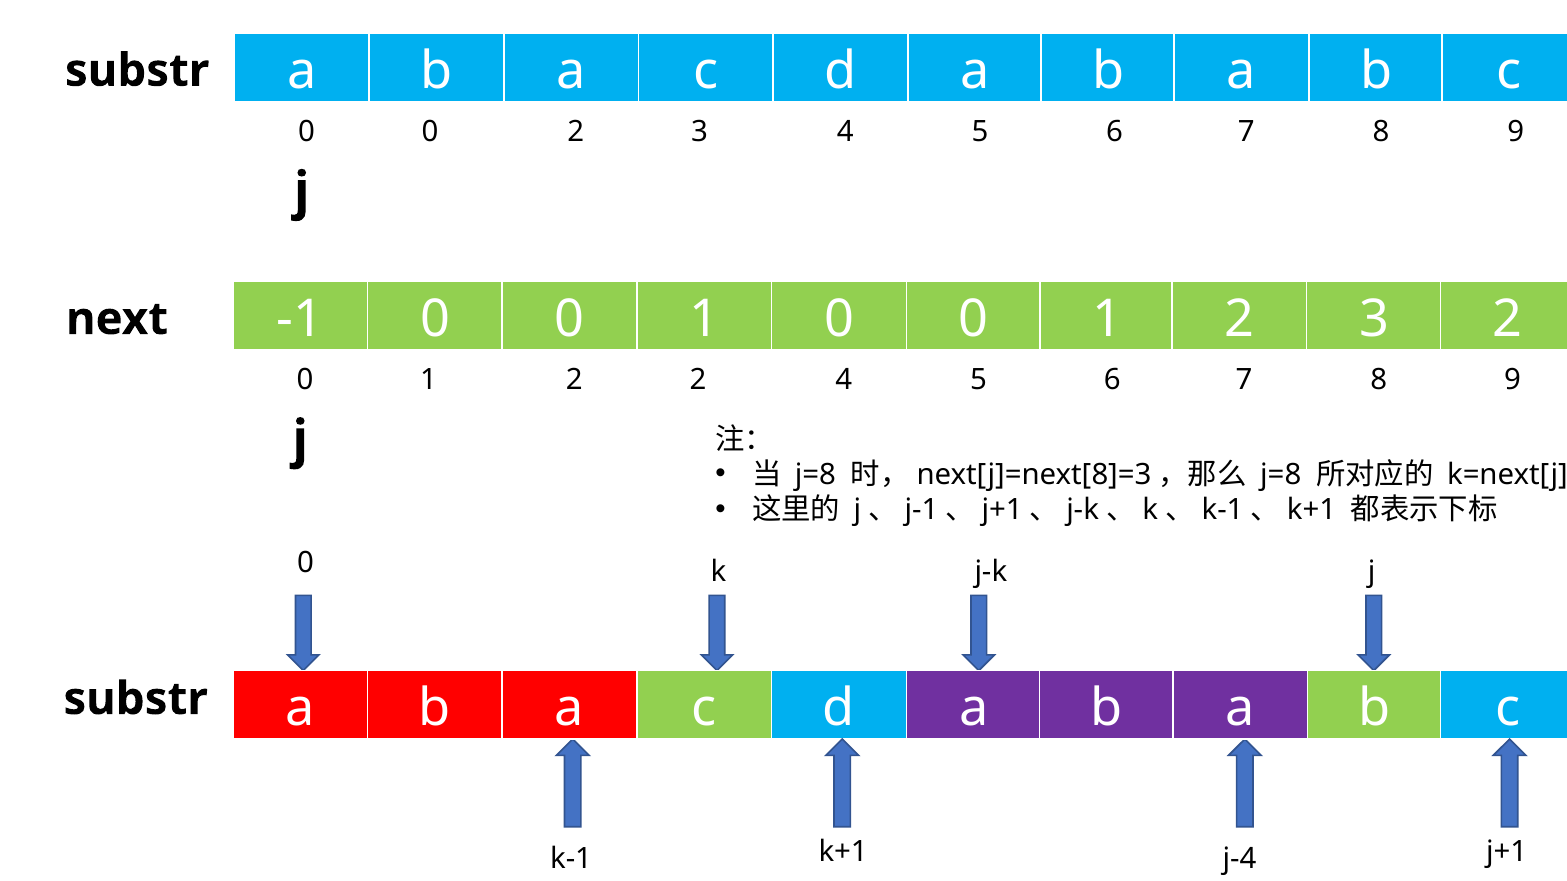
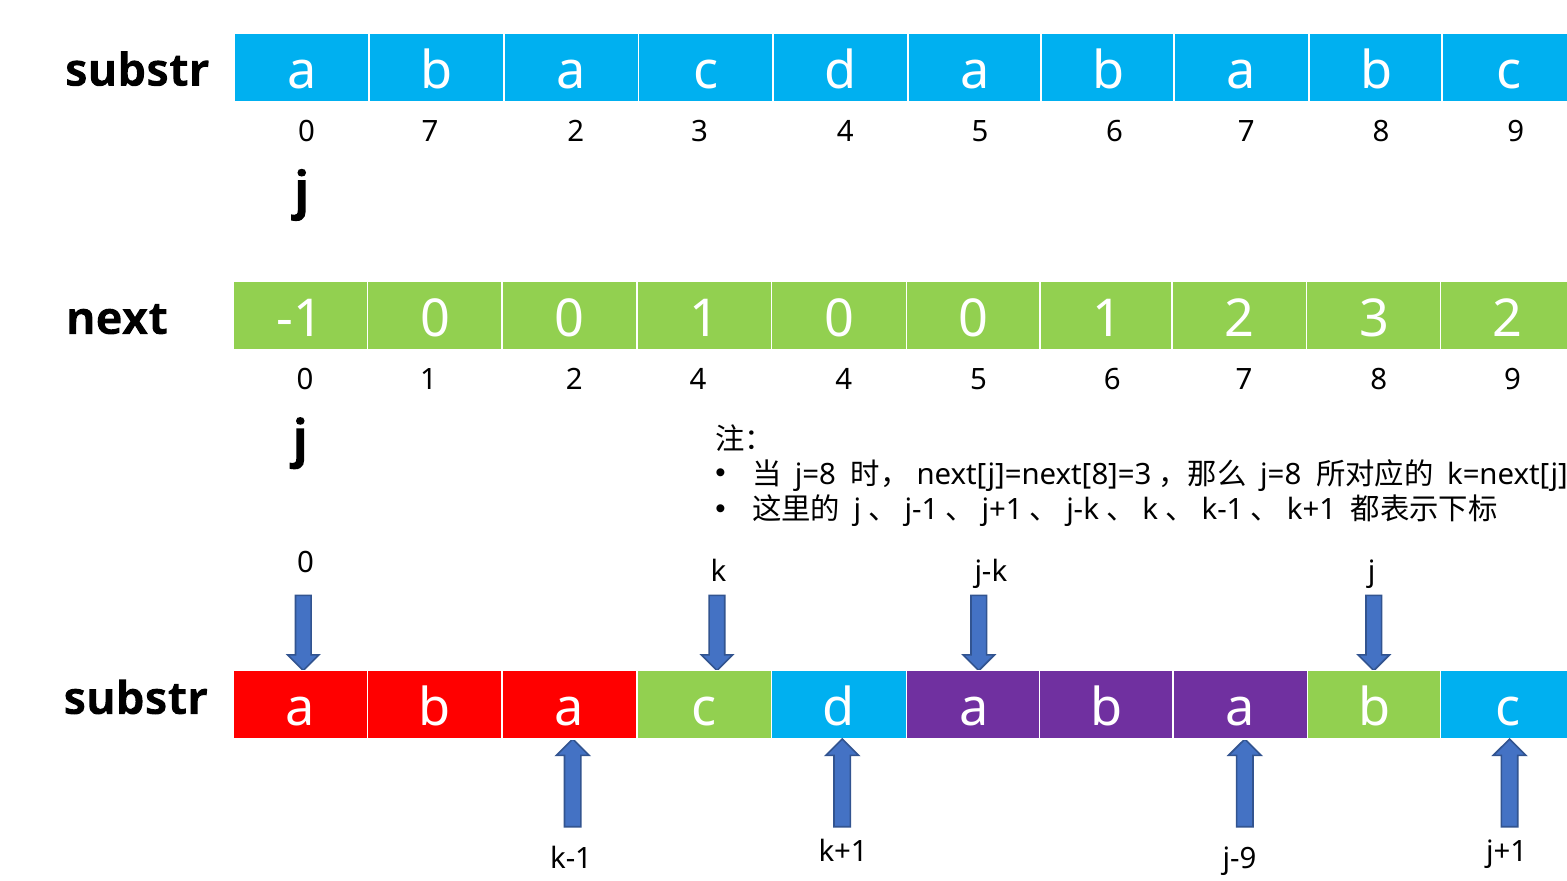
0 at (430, 132): 0 -> 7
2 2: 2 -> 4
j-4: j-4 -> j-9
